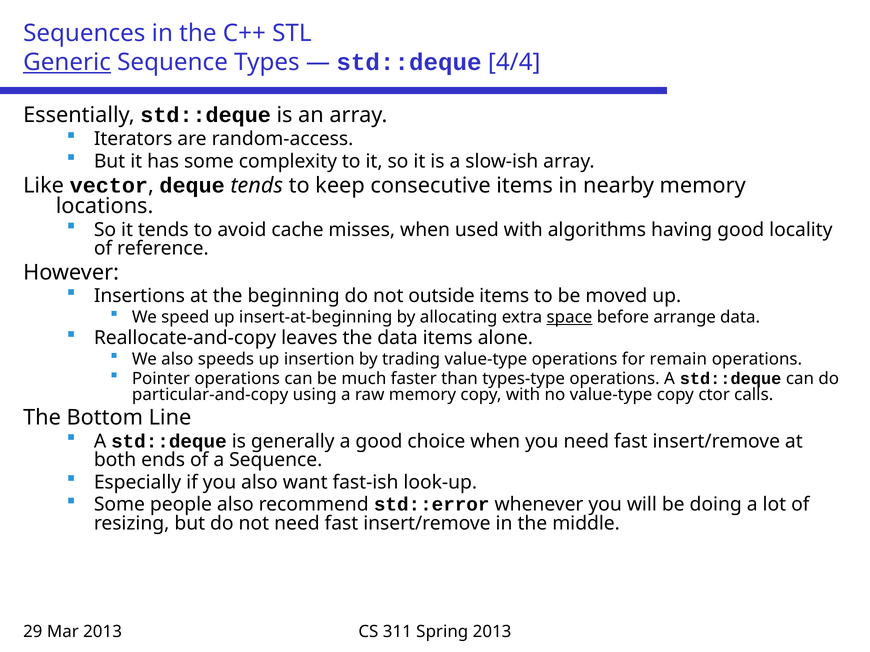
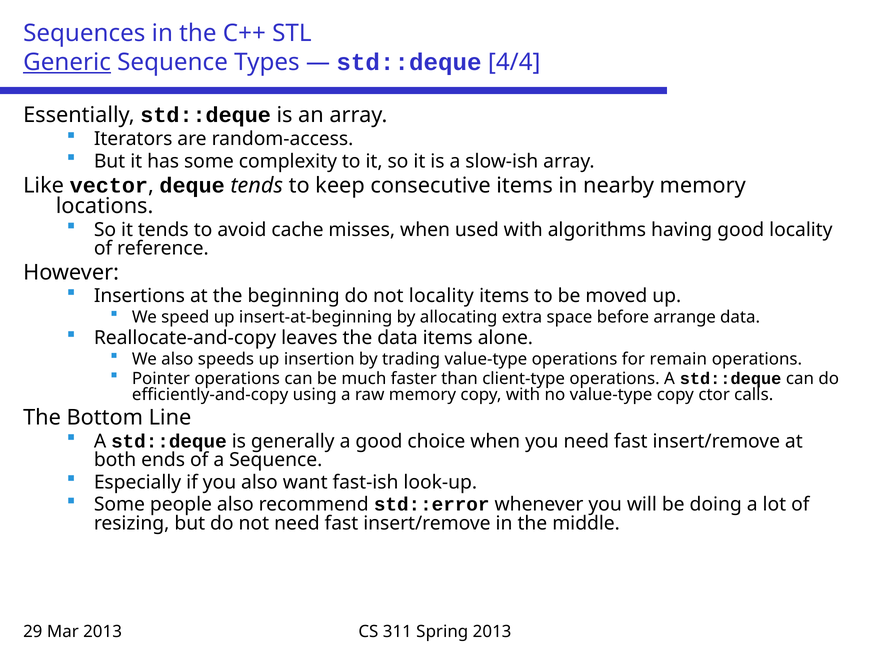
not outside: outside -> locality
space underline: present -> none
types-type: types-type -> client-type
particular-and-copy: particular-and-copy -> efficiently-and-copy
